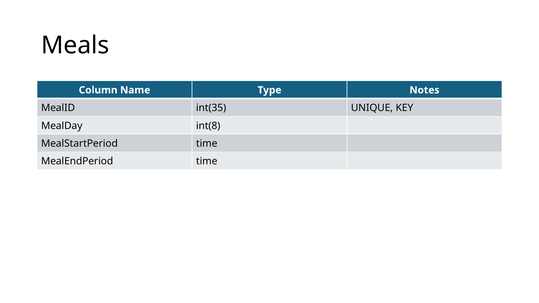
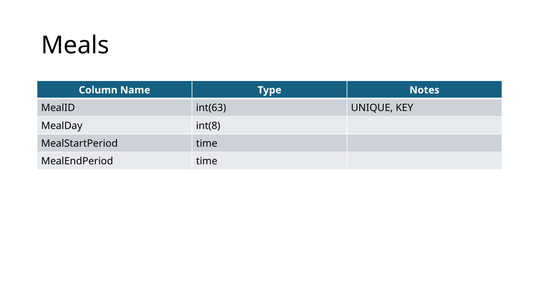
int(35: int(35 -> int(63
